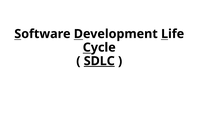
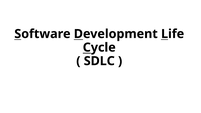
SDLC underline: present -> none
